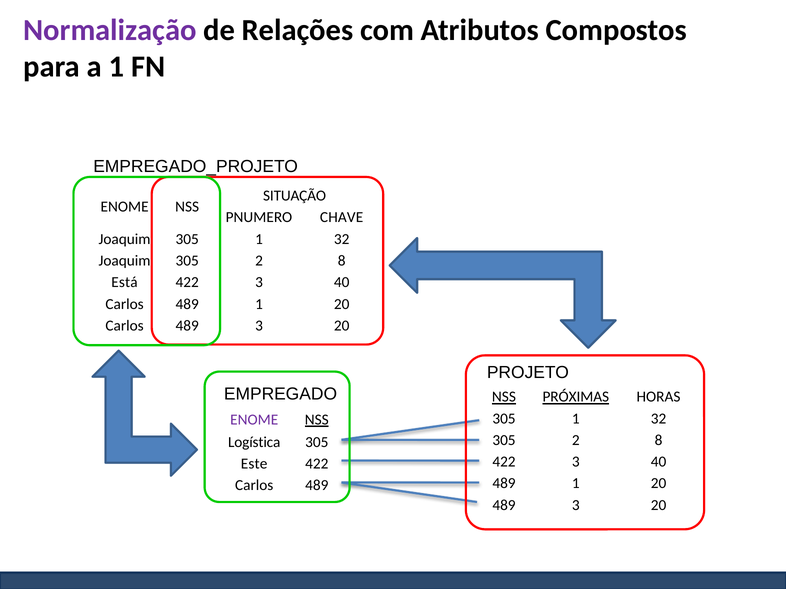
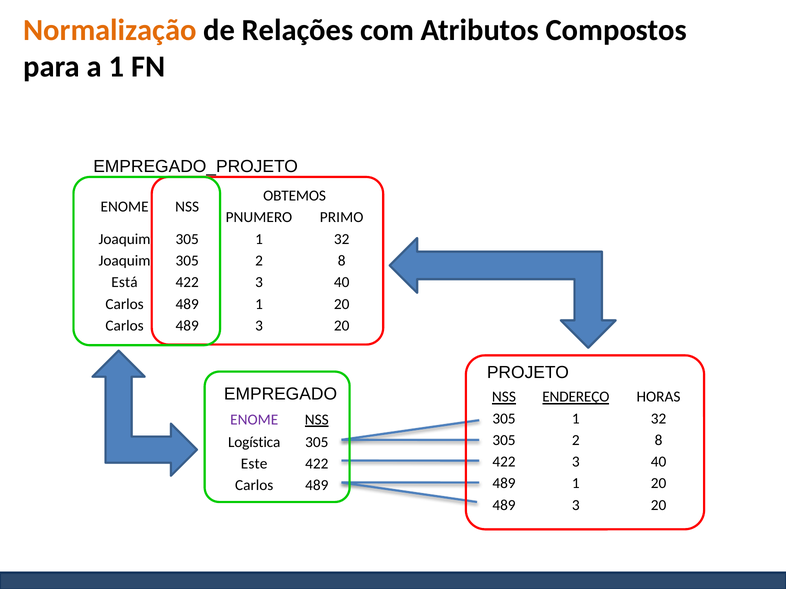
Normalização colour: purple -> orange
SITUAÇÃO: SITUAÇÃO -> OBTEMOS
CHAVE: CHAVE -> PRIMO
PRÓXIMAS: PRÓXIMAS -> ENDEREÇO
